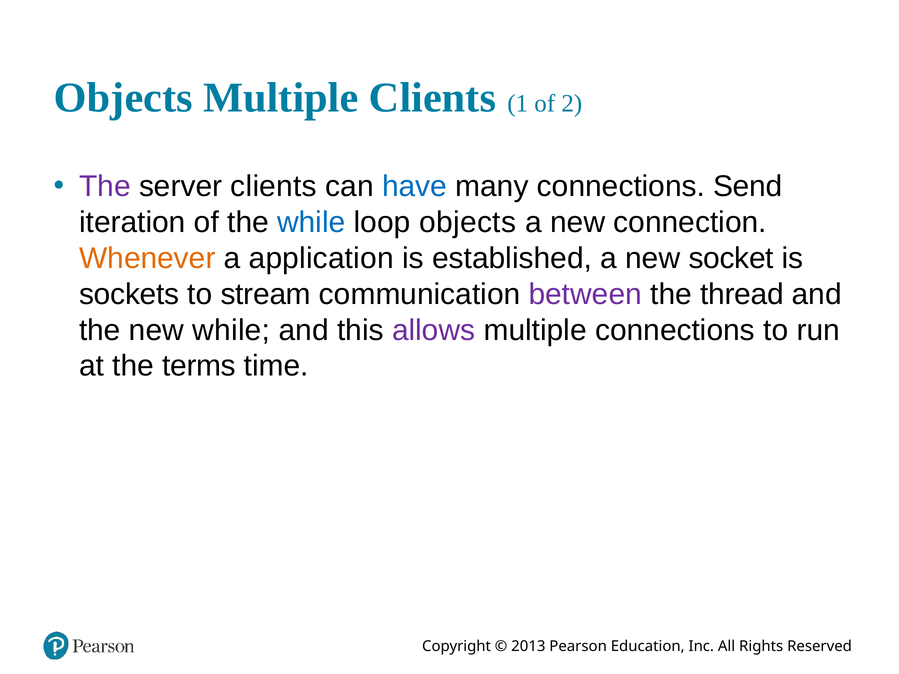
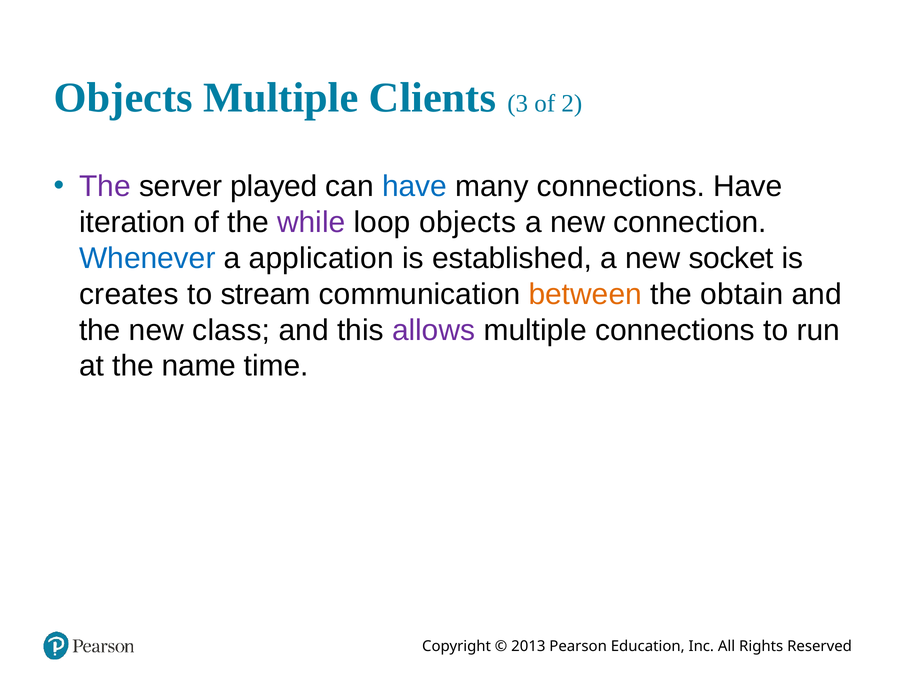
1: 1 -> 3
server clients: clients -> played
connections Send: Send -> Have
while at (311, 222) colour: blue -> purple
Whenever colour: orange -> blue
sockets: sockets -> creates
between colour: purple -> orange
thread: thread -> obtain
new while: while -> class
terms: terms -> name
